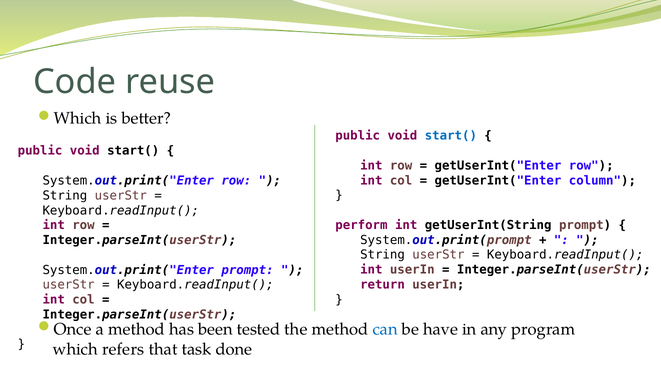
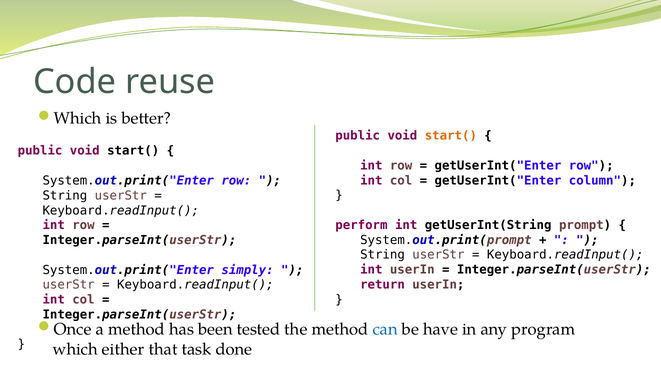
start( at (451, 136) colour: blue -> orange
System.out.print("Enter prompt: prompt -> simply
refers: refers -> either
